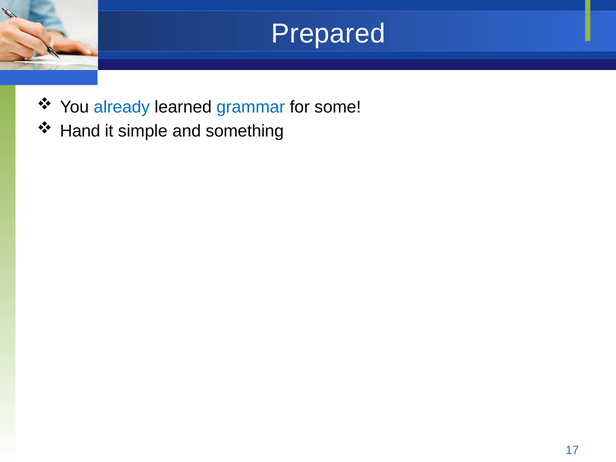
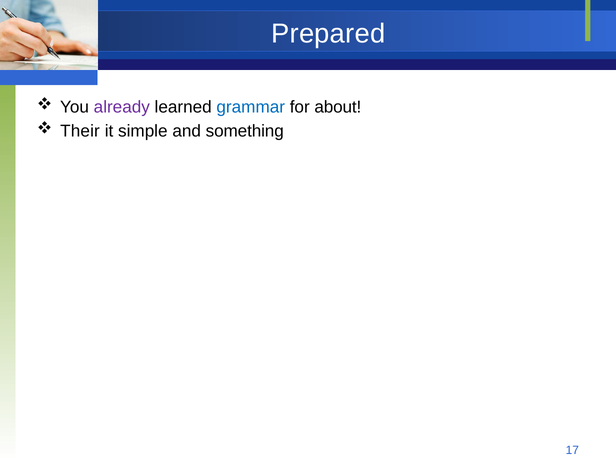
already colour: blue -> purple
some: some -> about
Hand: Hand -> Their
